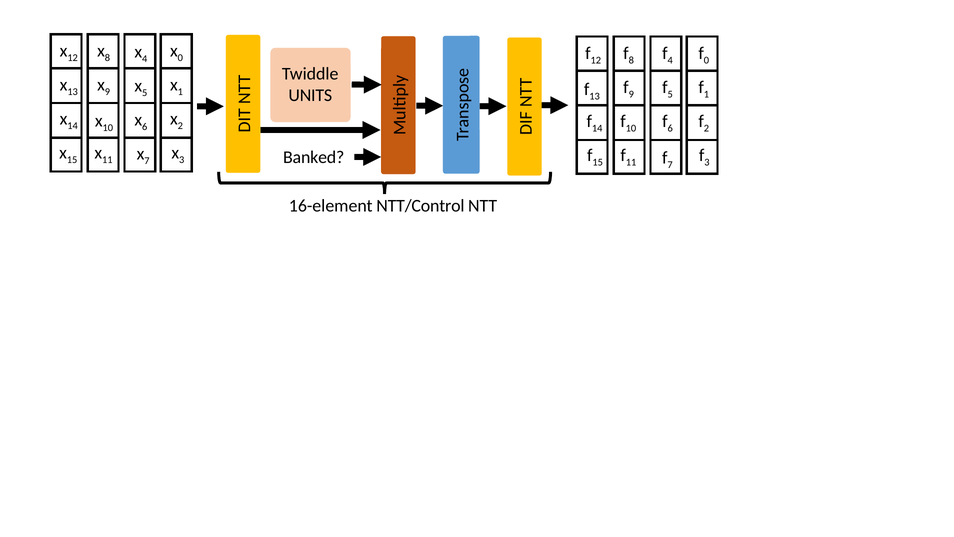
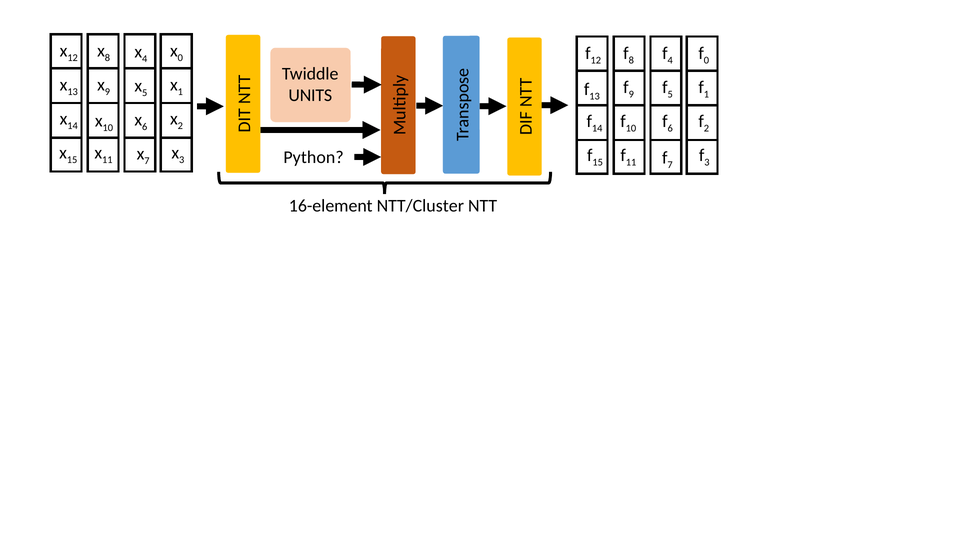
Banked: Banked -> Python
NTT/Control: NTT/Control -> NTT/Cluster
